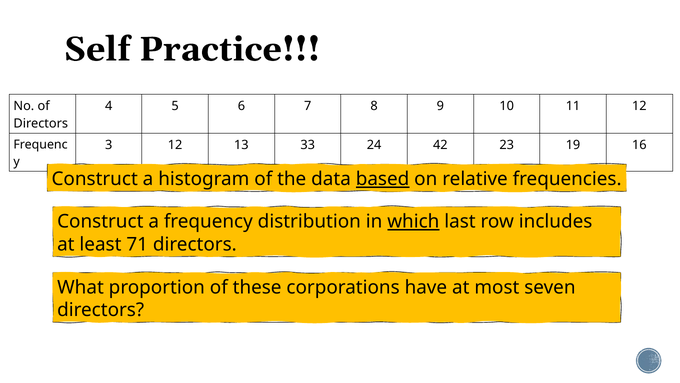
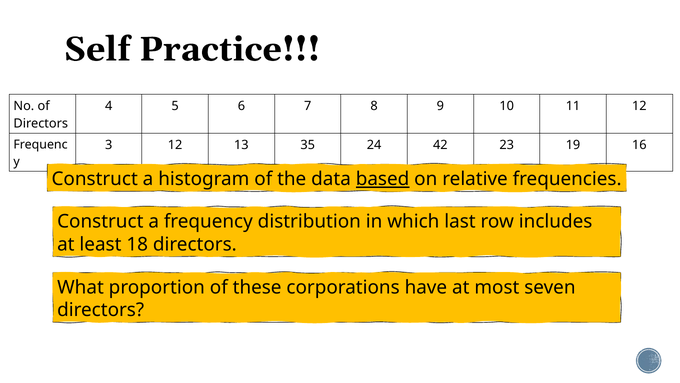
33: 33 -> 35
which underline: present -> none
71: 71 -> 18
